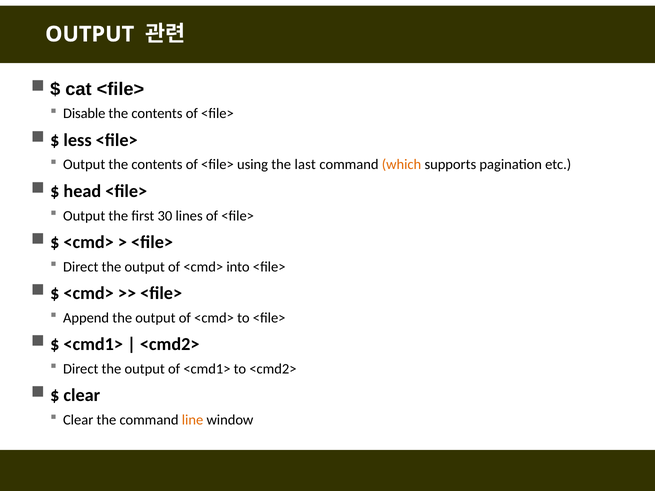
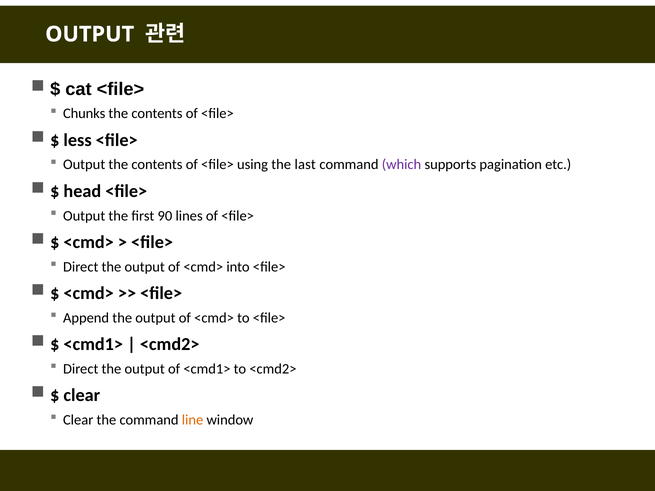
Disable: Disable -> Chunks
which colour: orange -> purple
30: 30 -> 90
